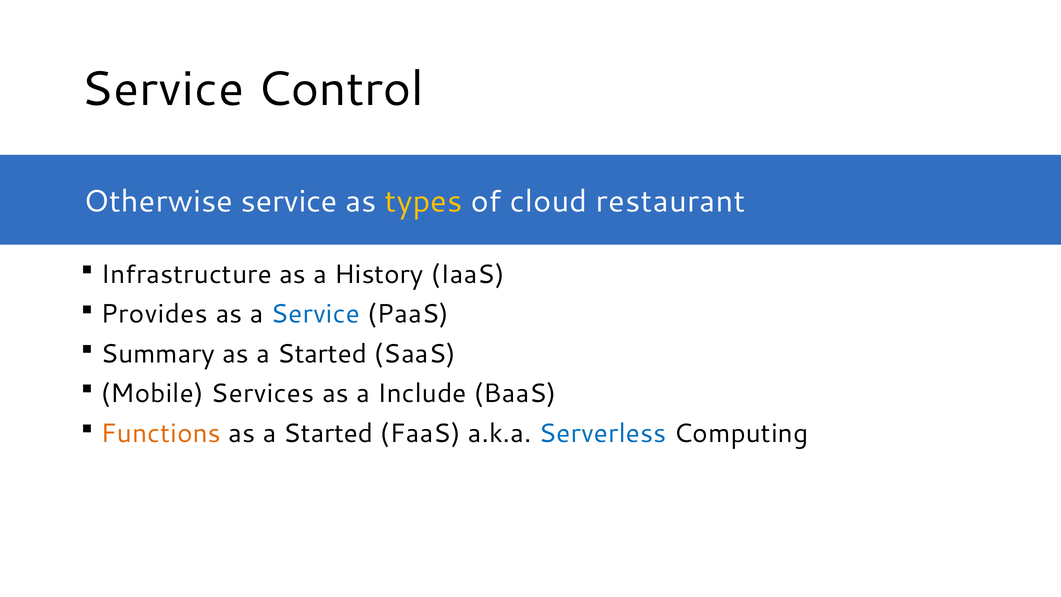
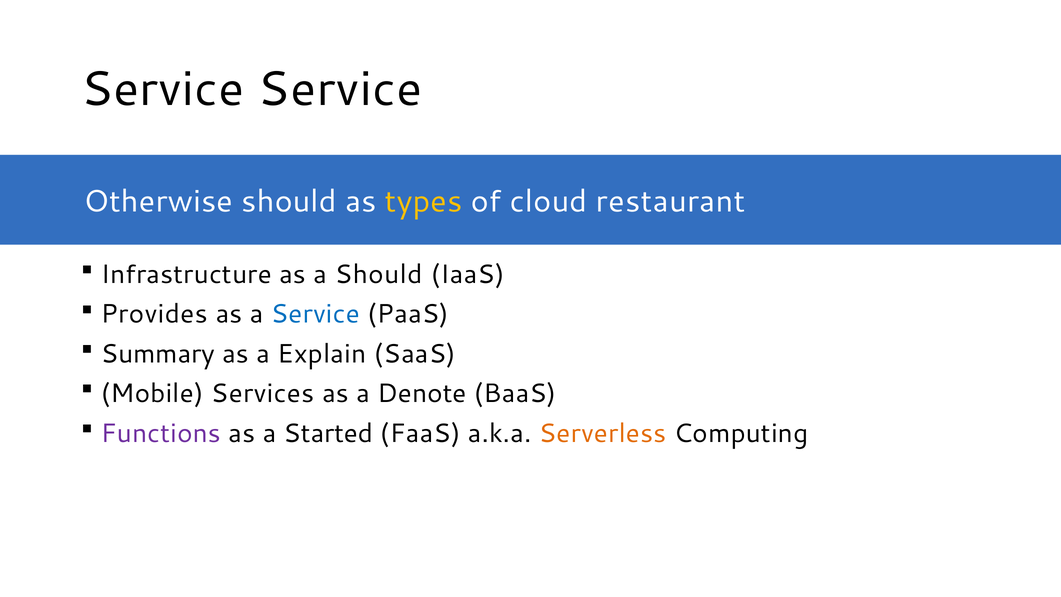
Service Control: Control -> Service
Otherwise service: service -> should
a History: History -> Should
Started at (322, 354): Started -> Explain
Include: Include -> Denote
Functions colour: orange -> purple
Serverless colour: blue -> orange
